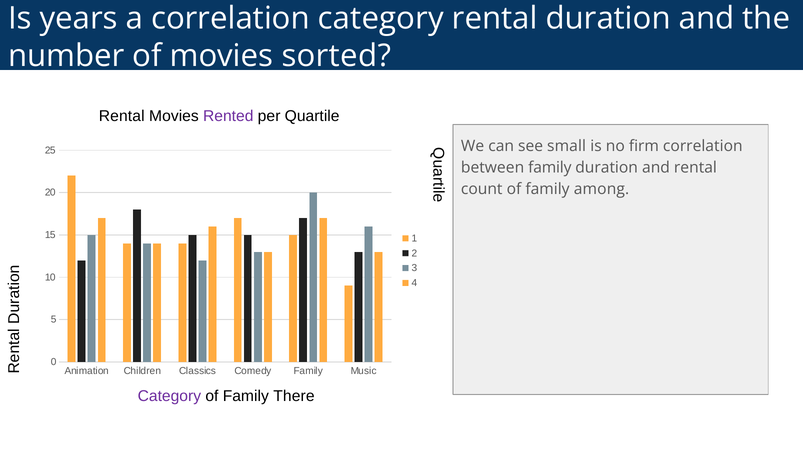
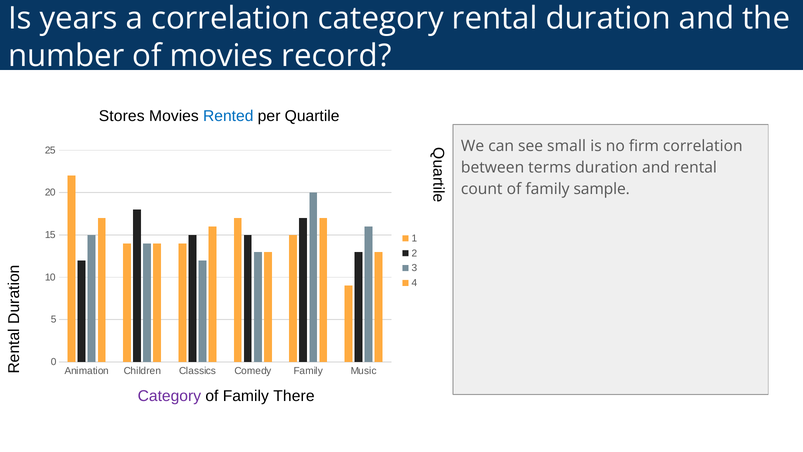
sorted: sorted -> record
Rental at (122, 116): Rental -> Stores
Rented colour: purple -> blue
between family: family -> terms
among: among -> sample
